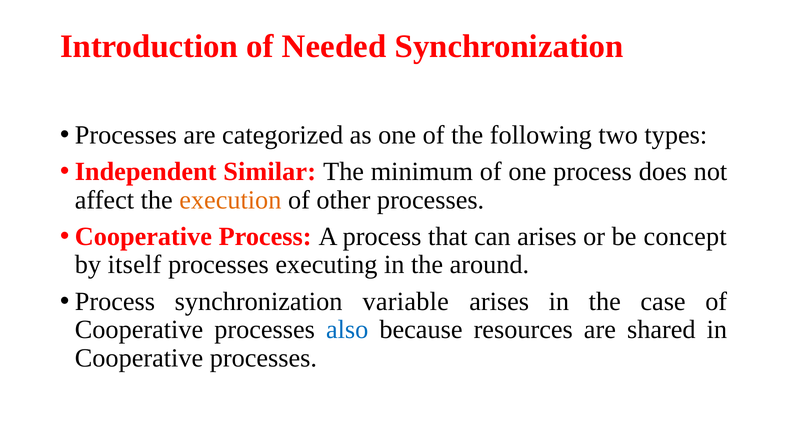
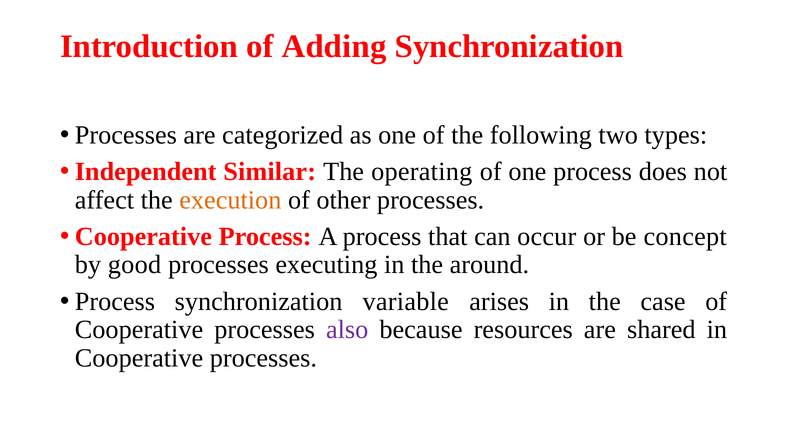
Needed: Needed -> Adding
minimum: minimum -> operating
can arises: arises -> occur
itself: itself -> good
also colour: blue -> purple
